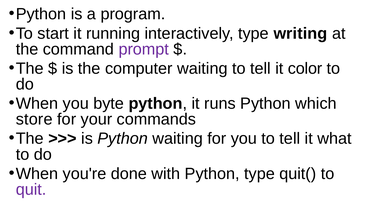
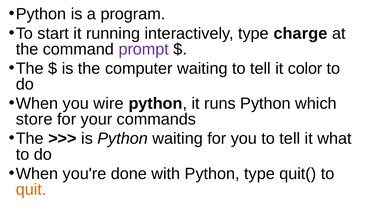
writing: writing -> charge
byte: byte -> wire
quit colour: purple -> orange
